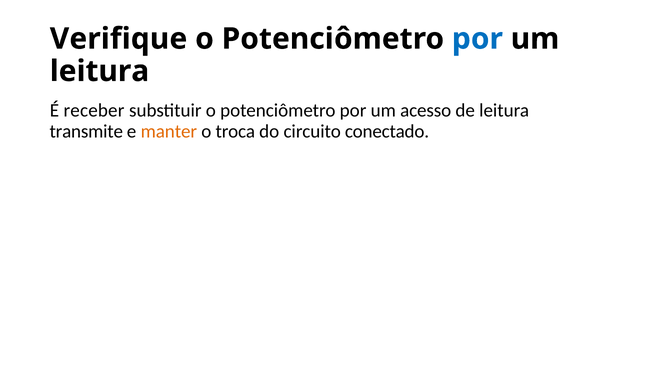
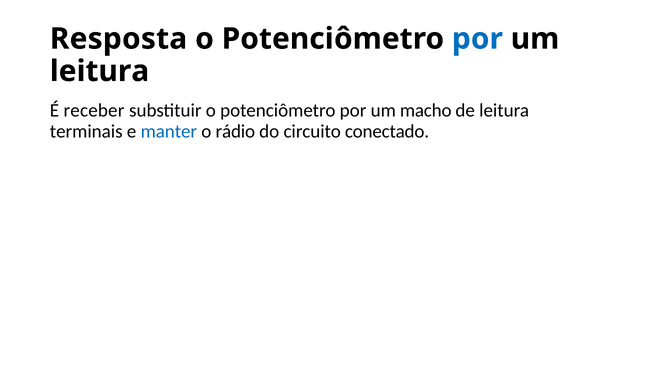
Verifique: Verifique -> Resposta
acesso: acesso -> macho
transmite: transmite -> terminais
manter colour: orange -> blue
troca: troca -> rádio
